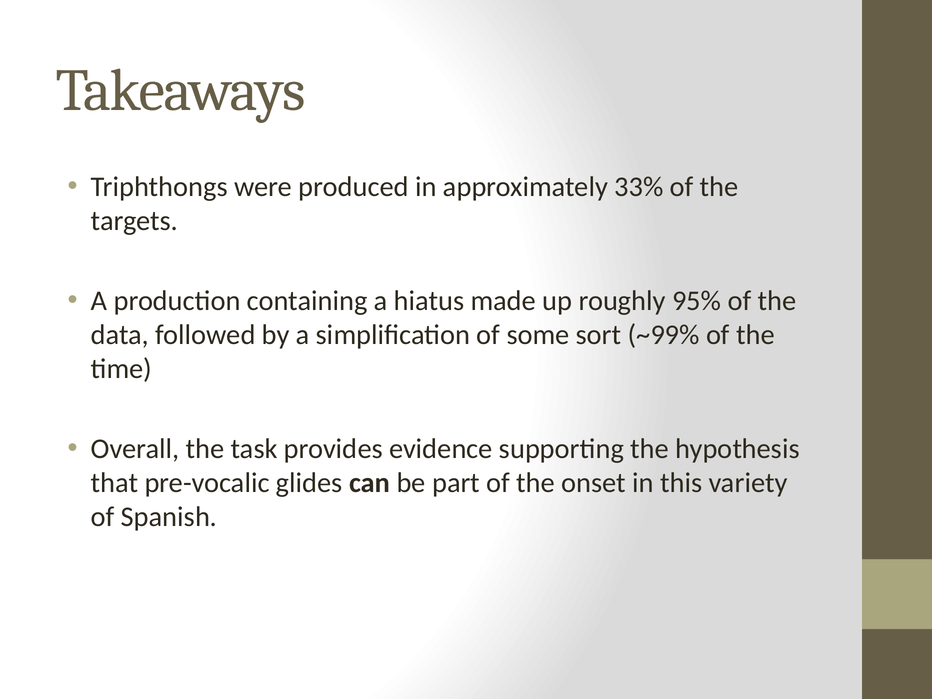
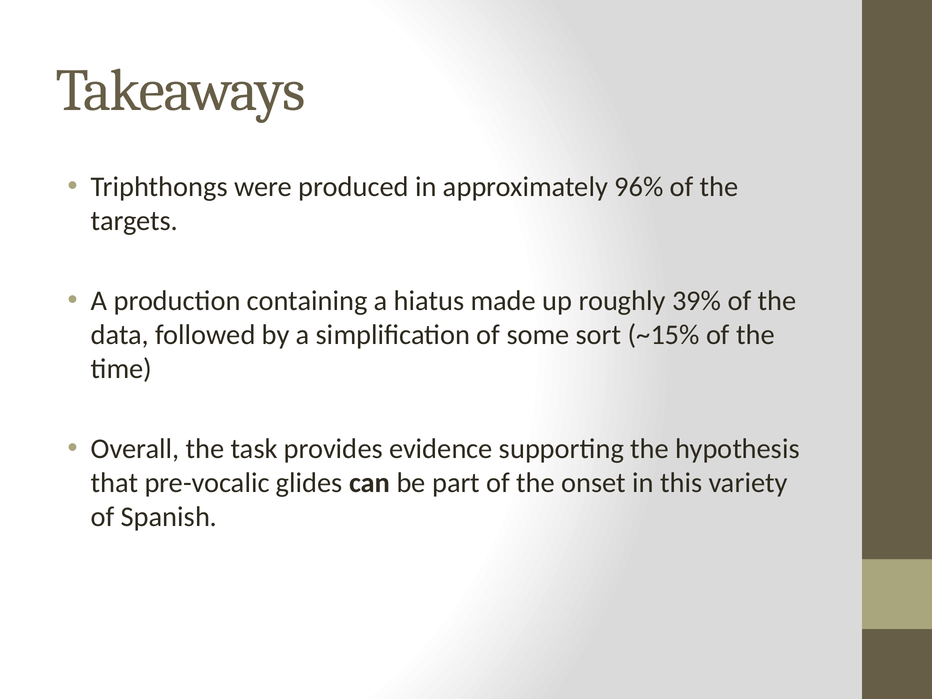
33%: 33% -> 96%
95%: 95% -> 39%
~99%: ~99% -> ~15%
